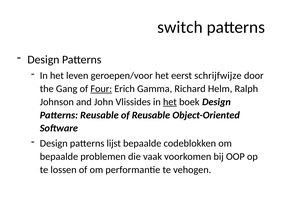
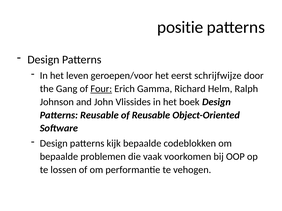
switch: switch -> positie
het at (170, 102) underline: present -> none
lijst: lijst -> kijk
